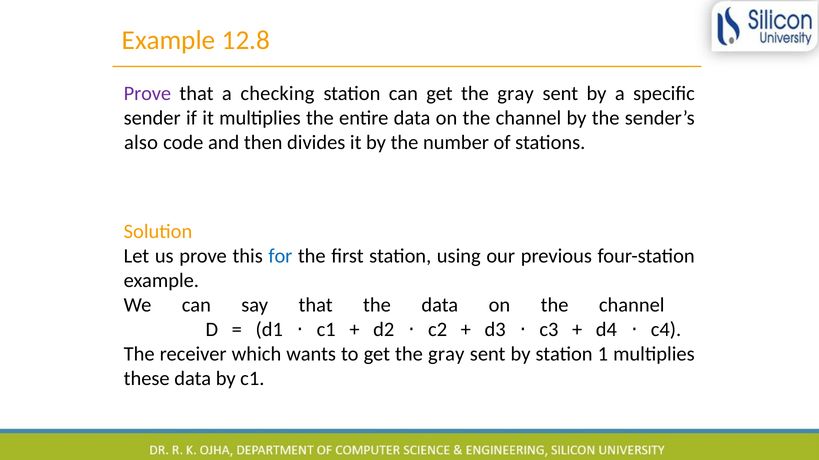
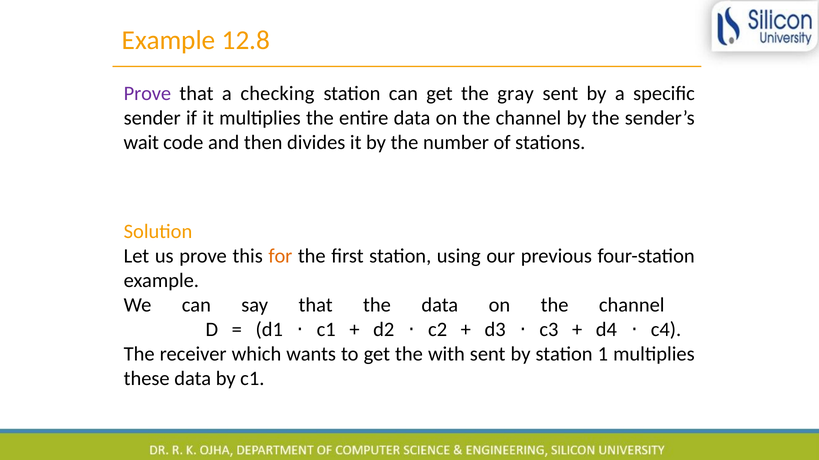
also: also -> wait
for colour: blue -> orange
to get the gray: gray -> with
